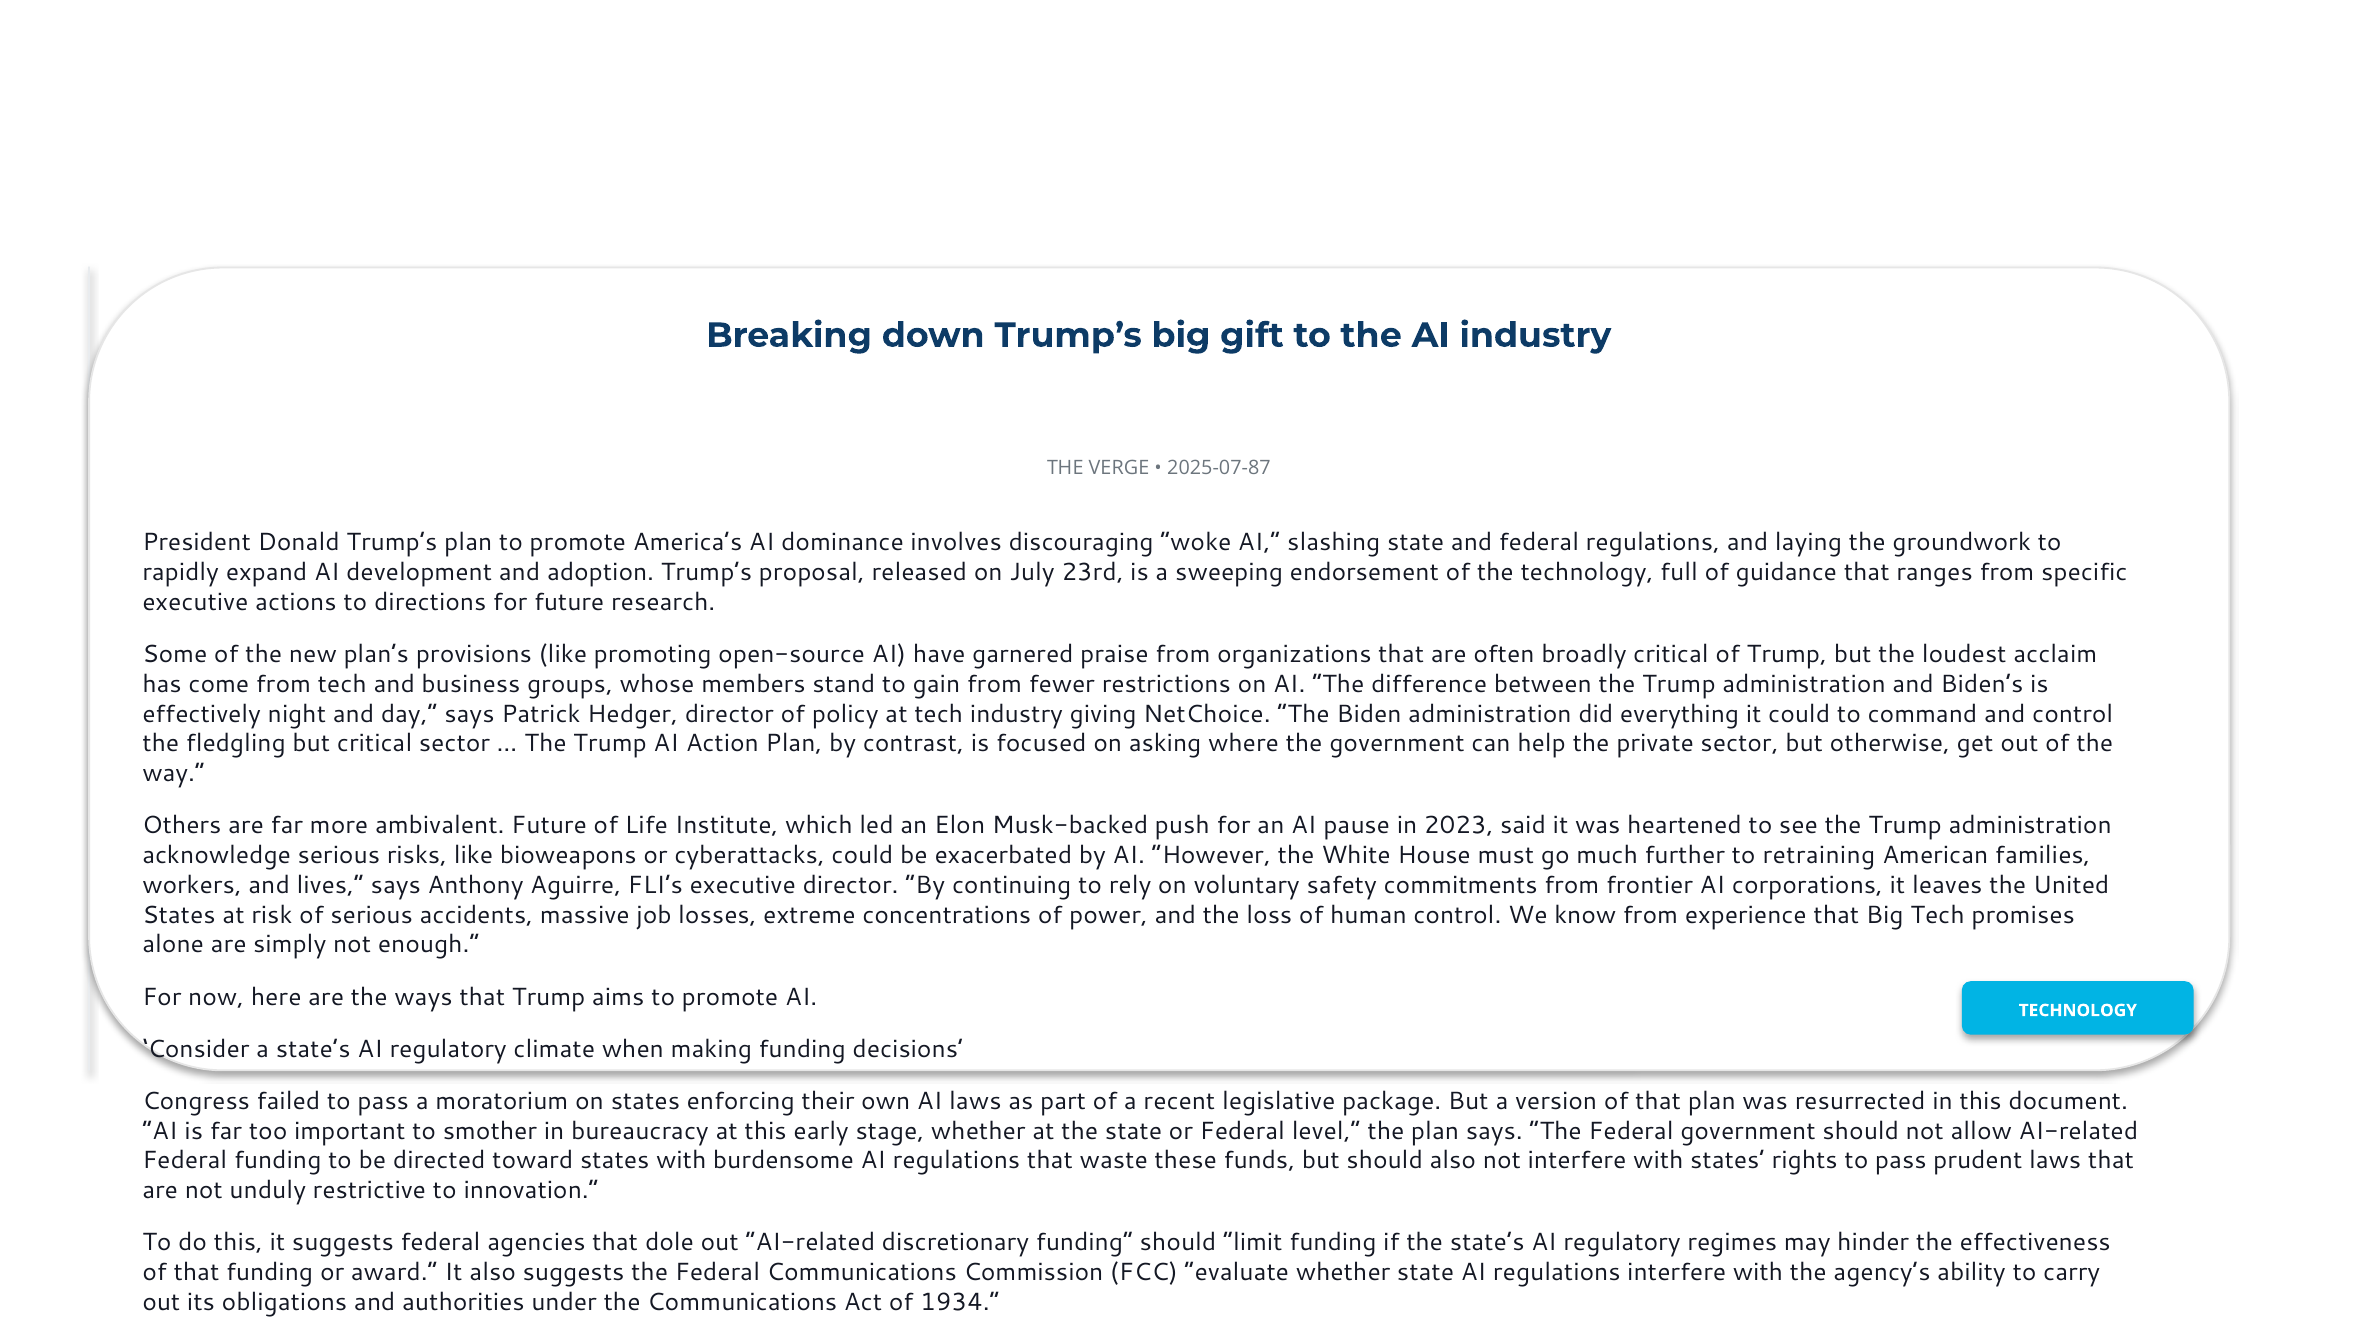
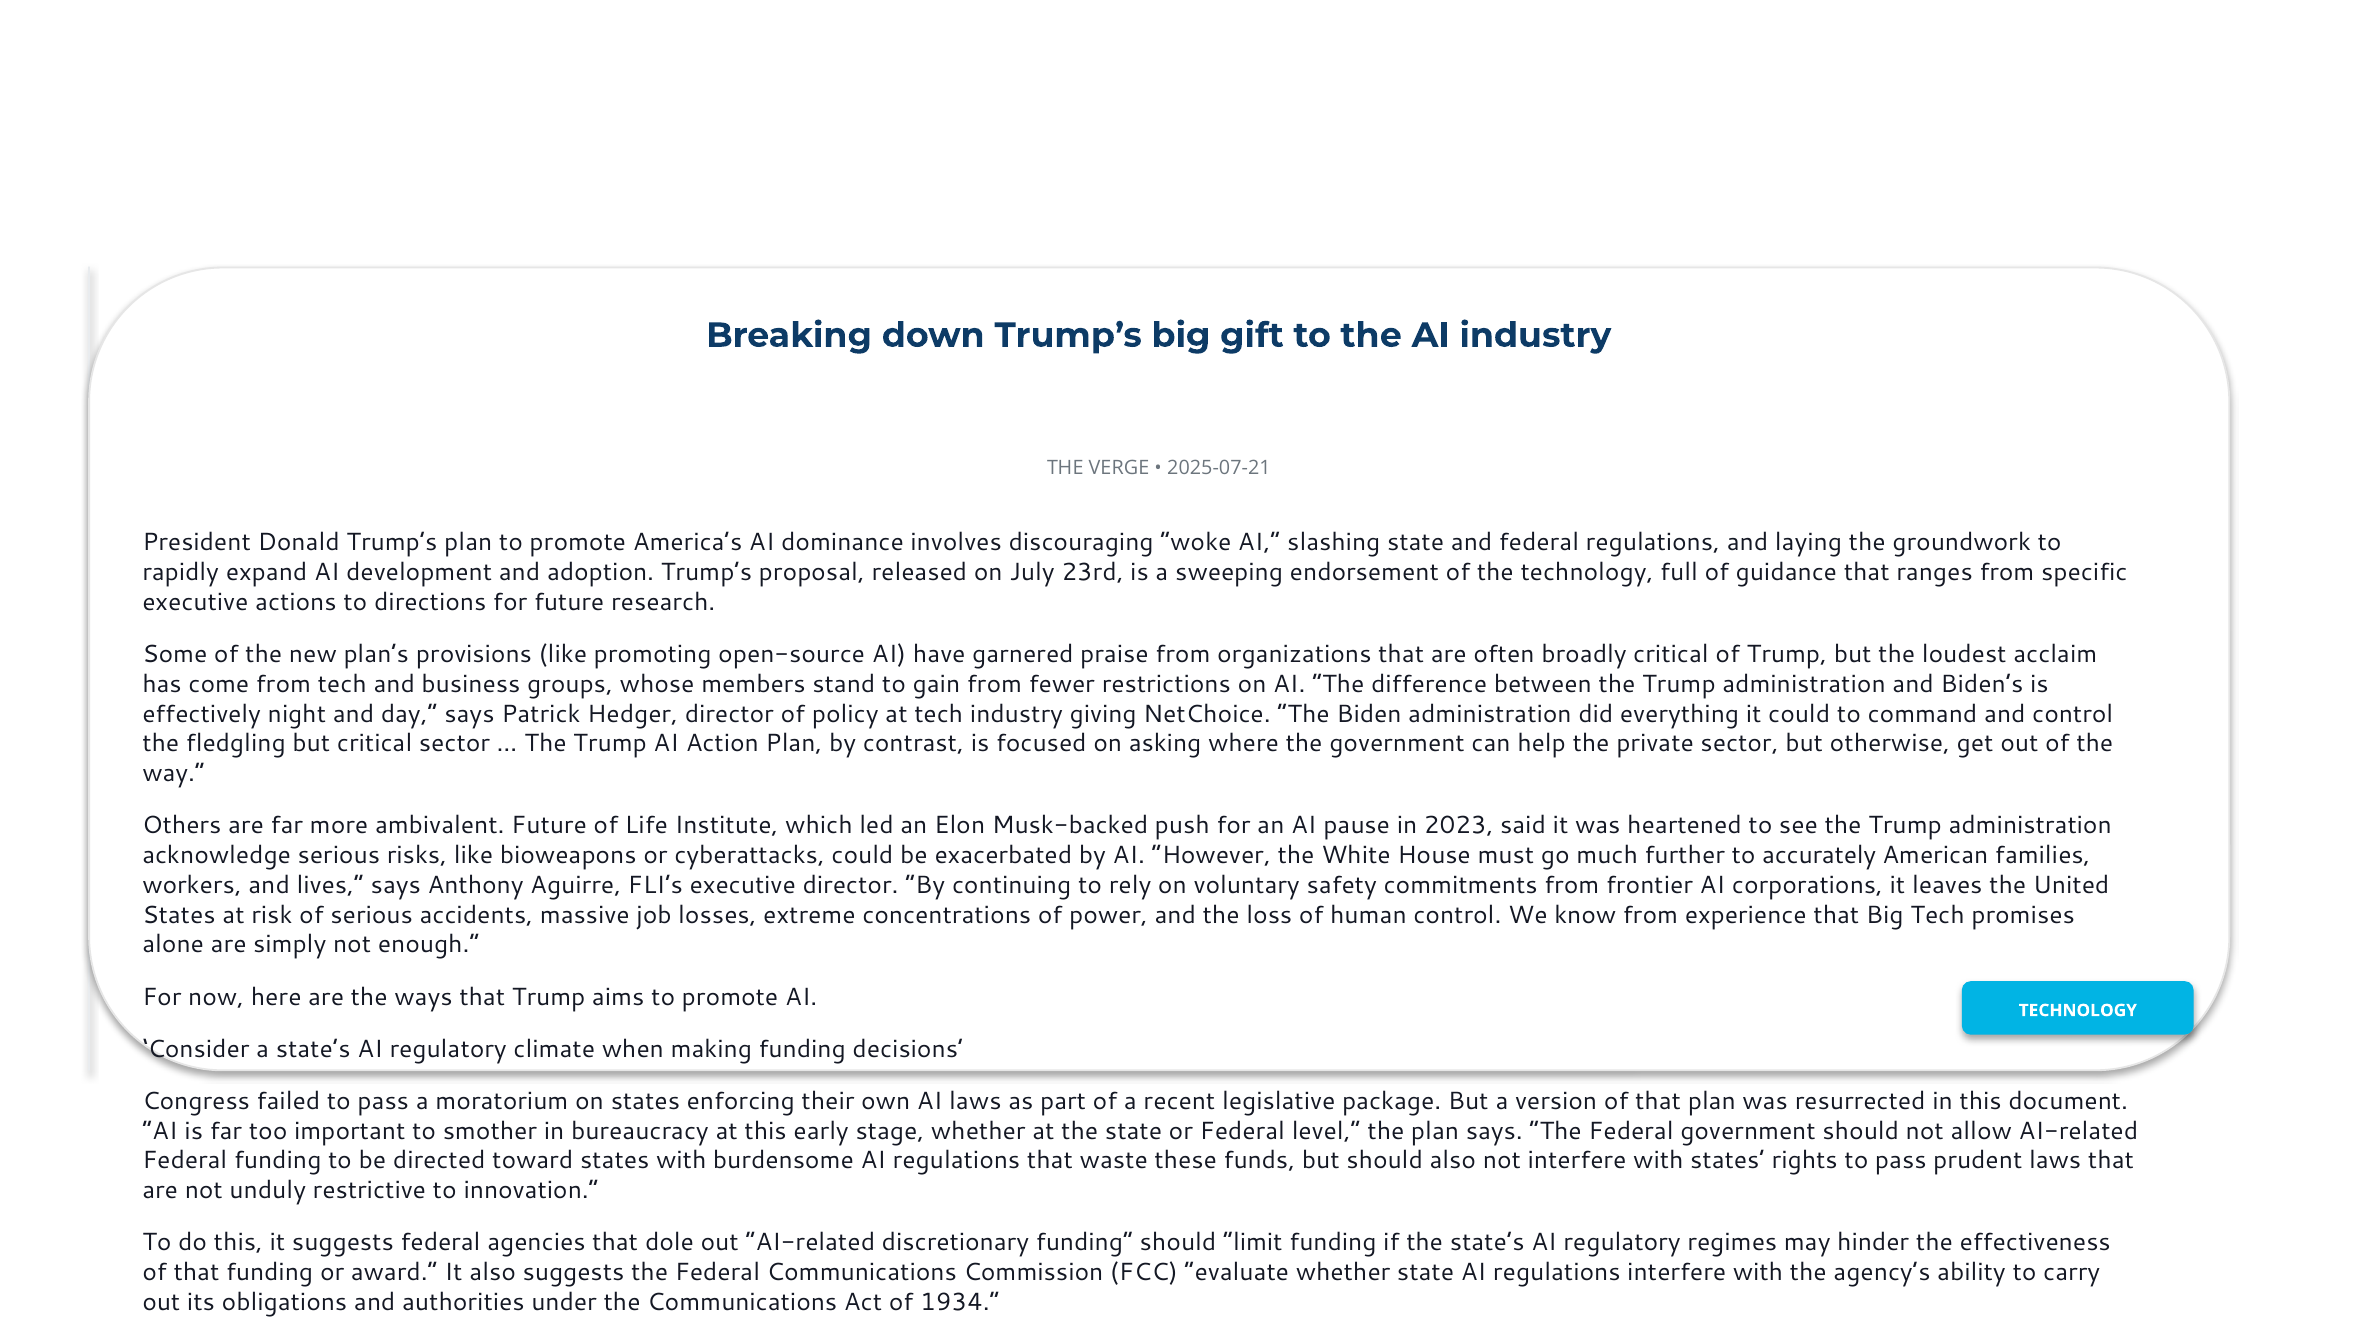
2025-07-87: 2025-07-87 -> 2025-07-21
to retraining: retraining -> accurately
